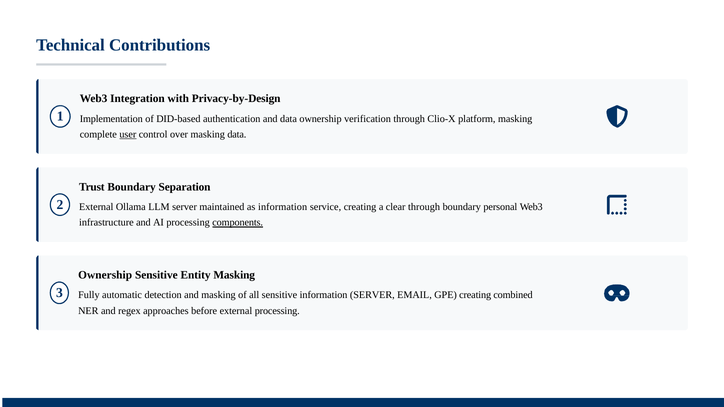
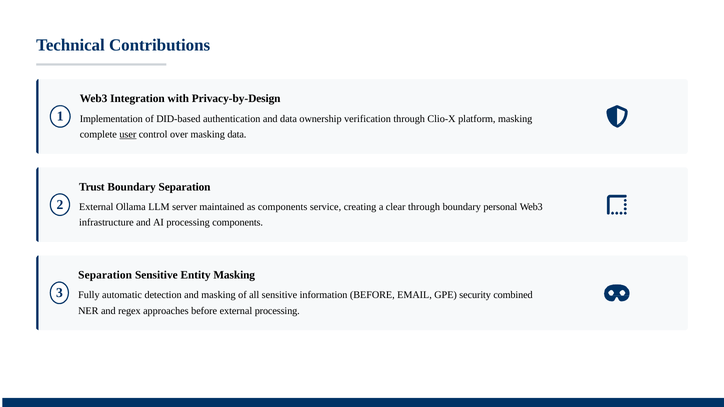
as information: information -> components
components at (238, 223) underline: present -> none
Ownership at (105, 275): Ownership -> Separation
information SERVER: SERVER -> BEFORE
GPE creating: creating -> security
